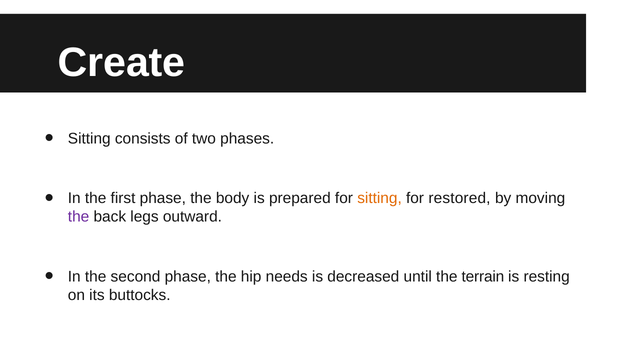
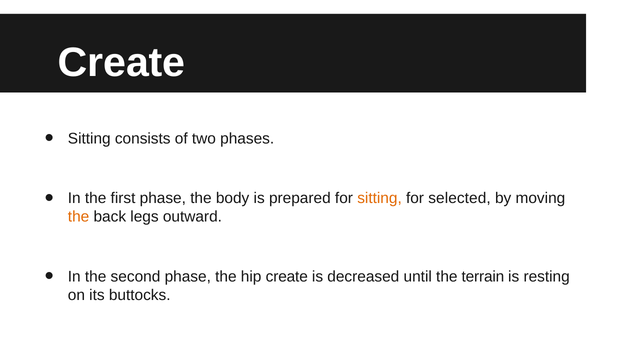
restored: restored -> selected
the at (79, 217) colour: purple -> orange
hip needs: needs -> create
